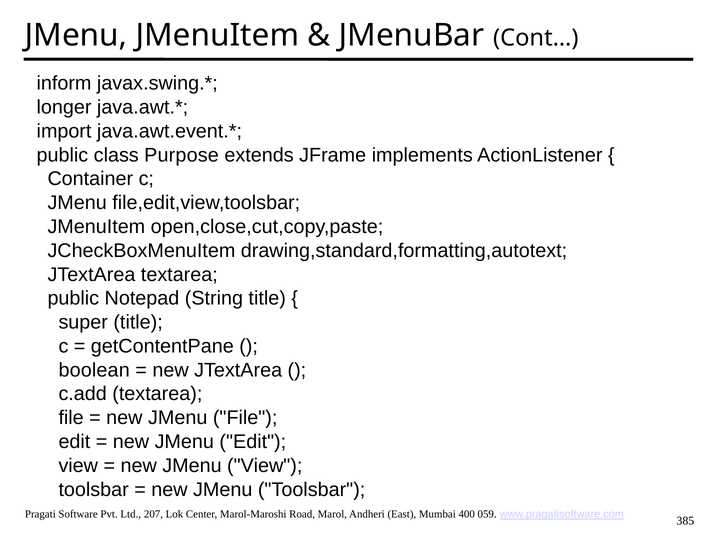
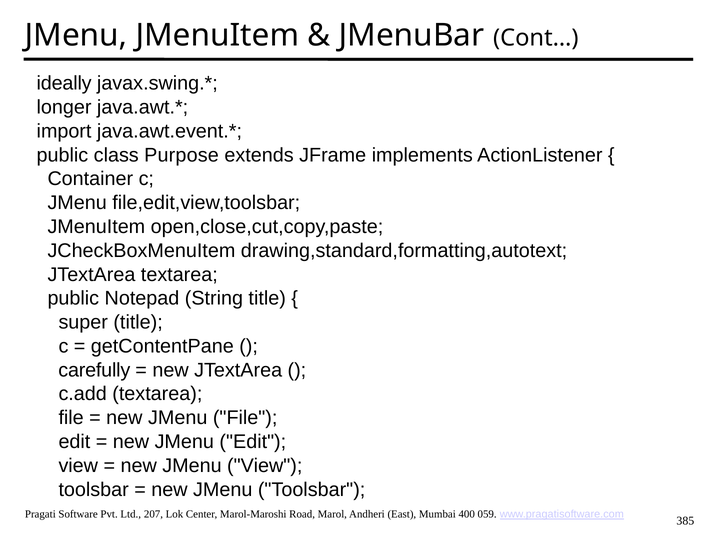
inform: inform -> ideally
boolean: boolean -> carefully
